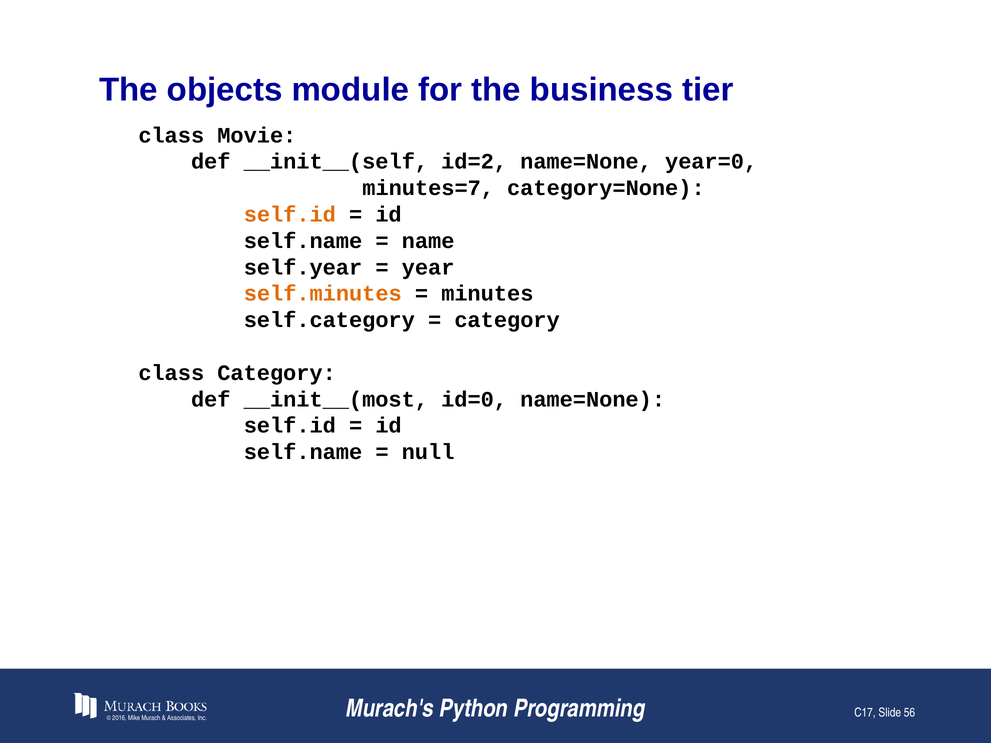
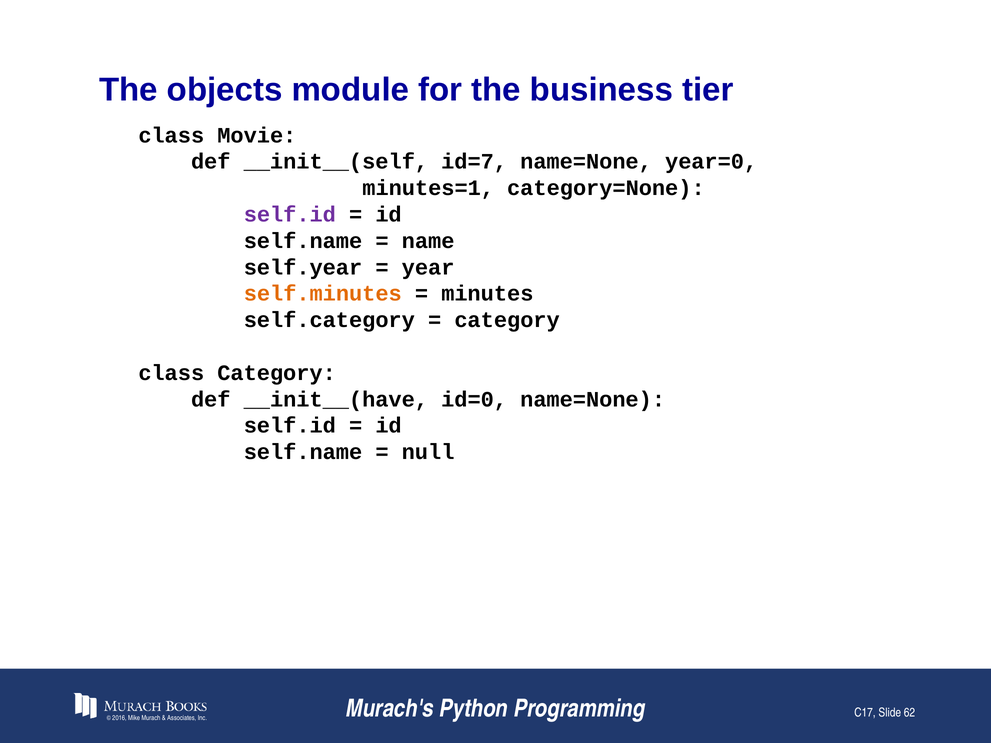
id=2: id=2 -> id=7
minutes=7: minutes=7 -> minutes=1
self.id at (290, 215) colour: orange -> purple
__init__(most: __init__(most -> __init__(have
56: 56 -> 62
